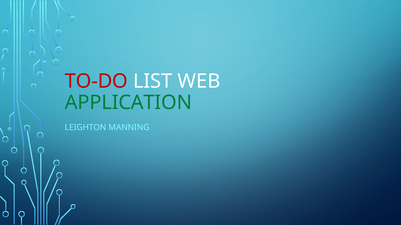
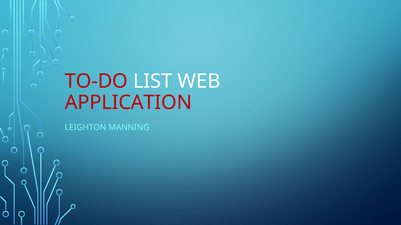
APPLICATION colour: green -> red
